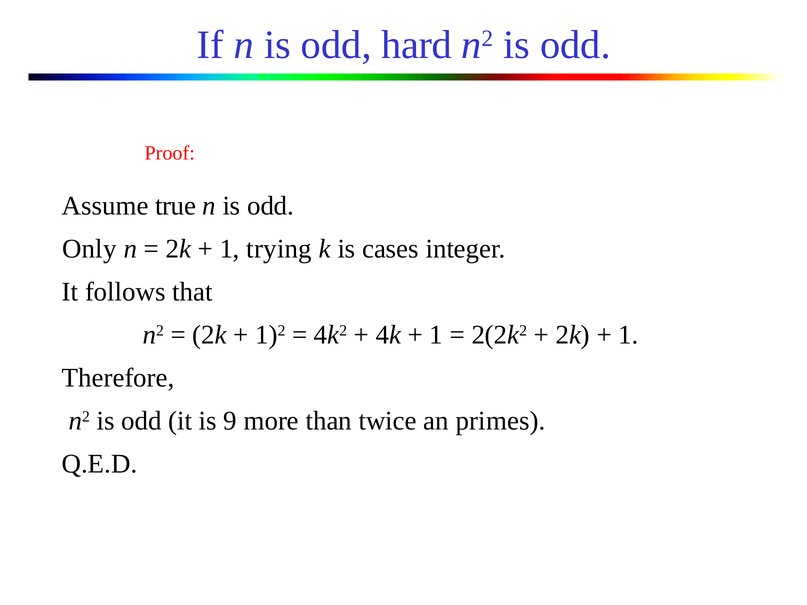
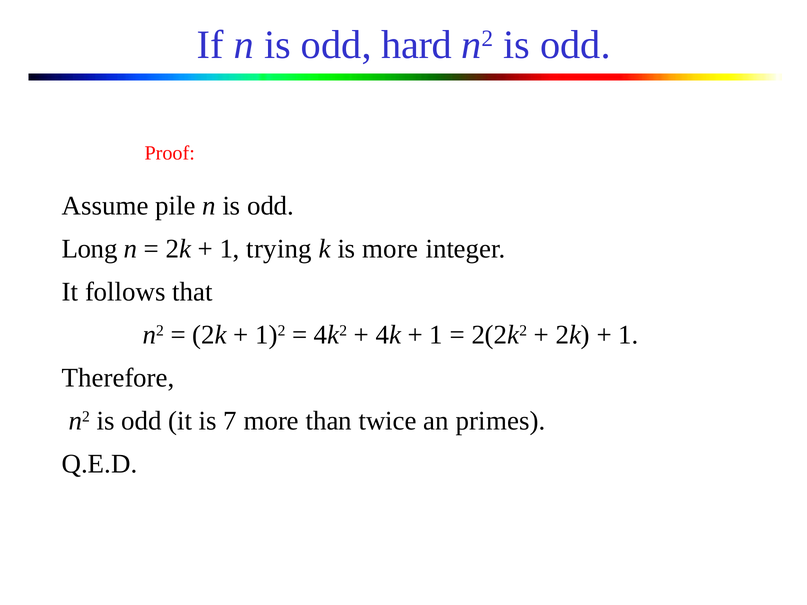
true: true -> pile
Only: Only -> Long
is cases: cases -> more
9: 9 -> 7
